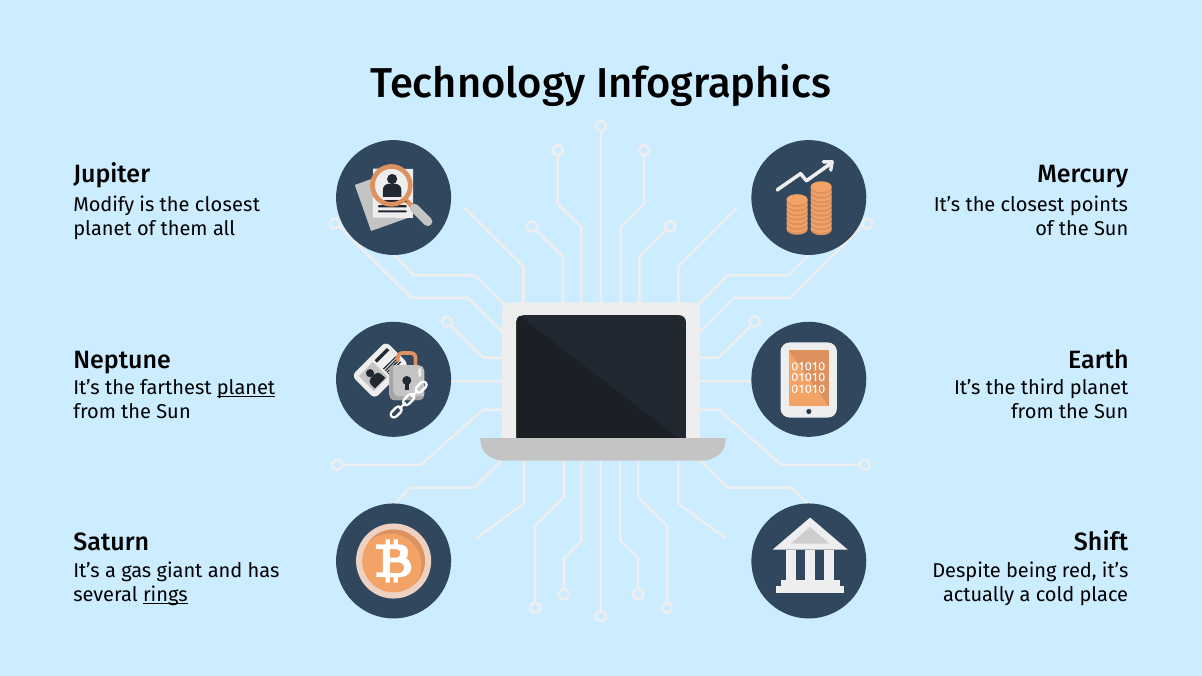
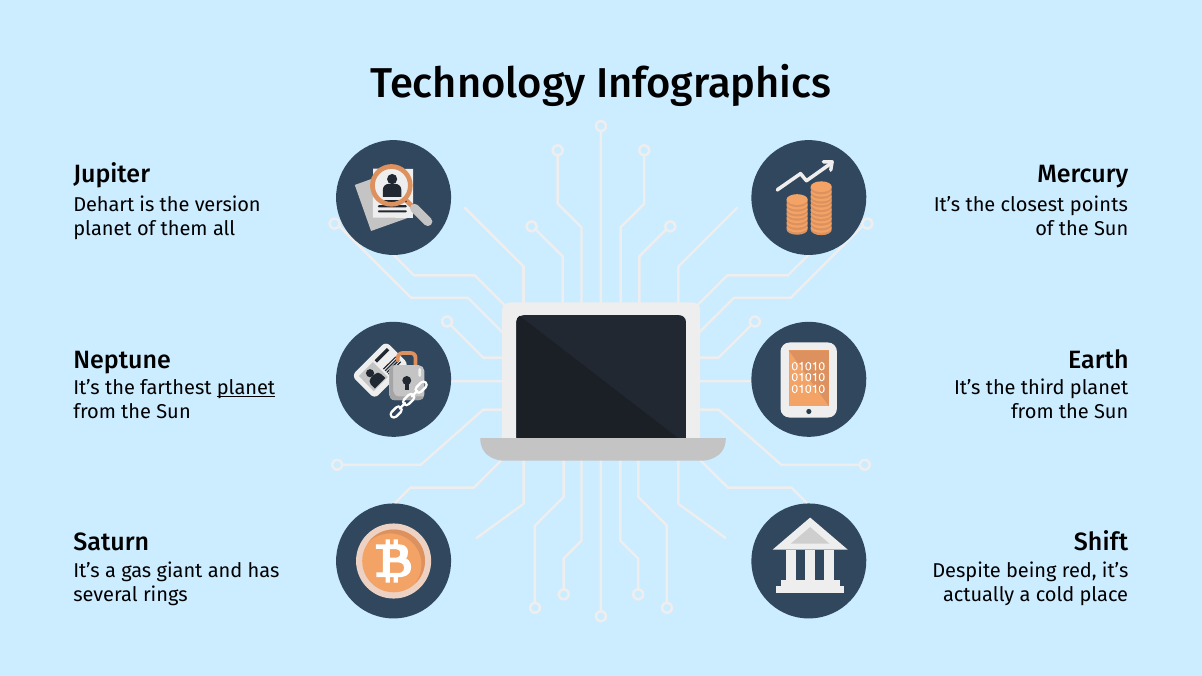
Modify: Modify -> Dehart
is the closest: closest -> version
rings underline: present -> none
